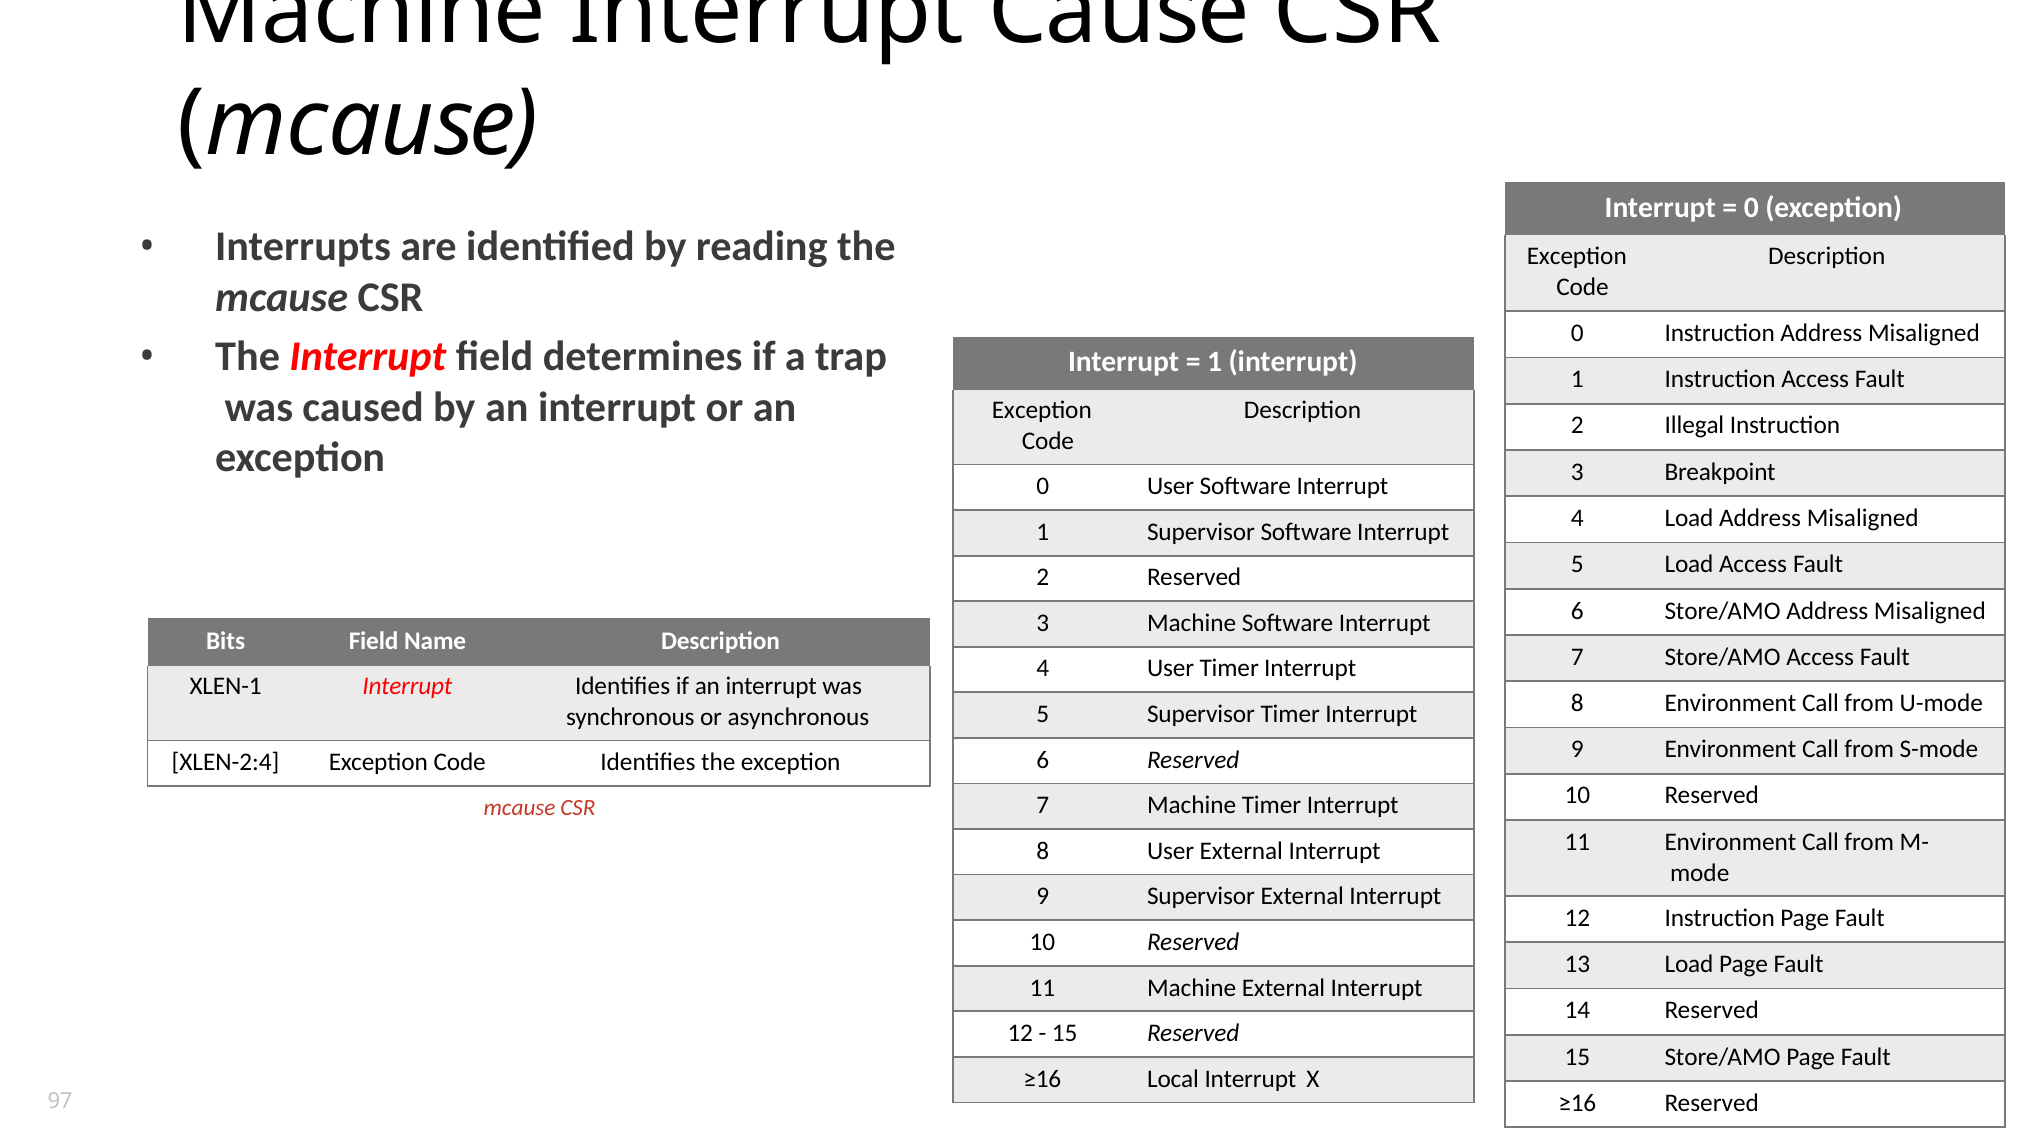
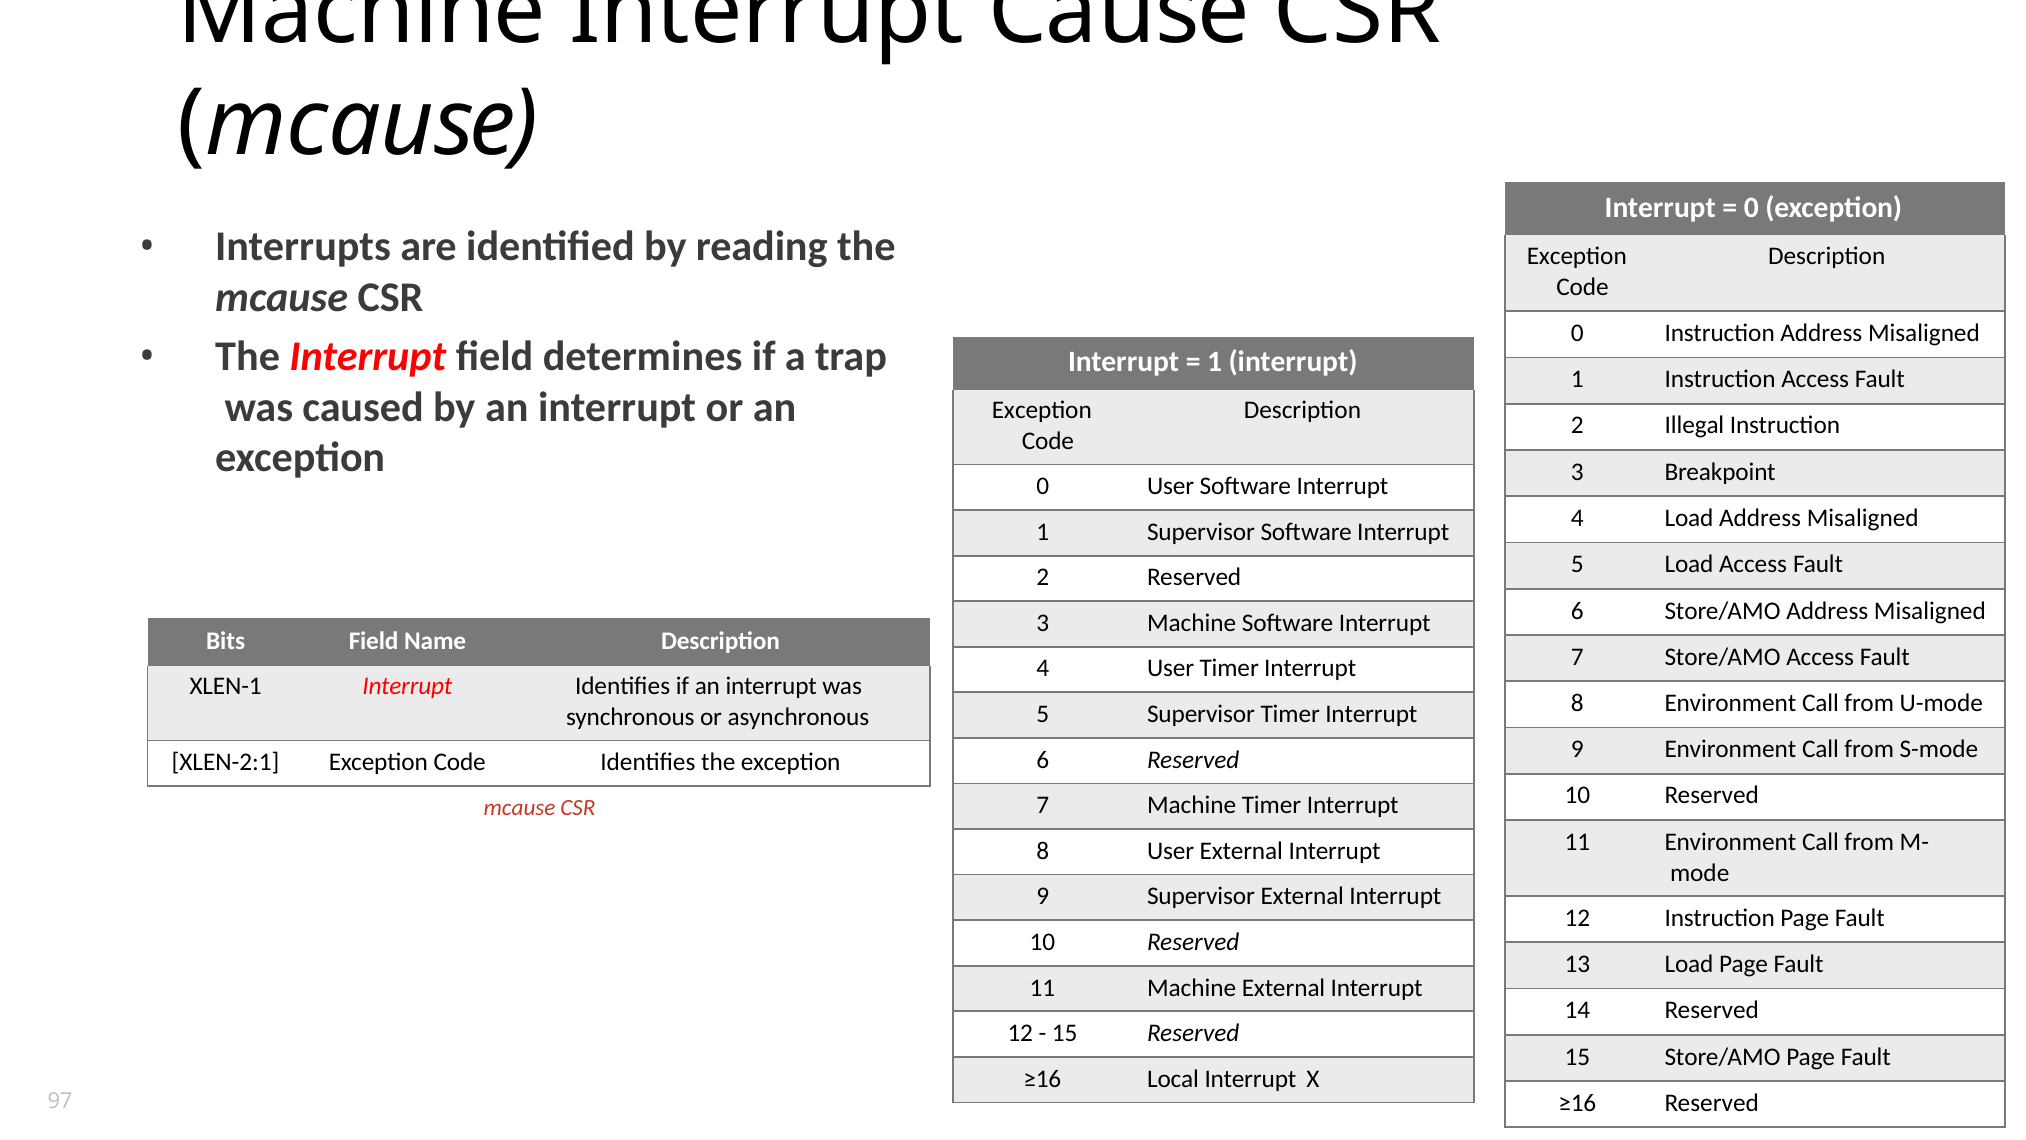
XLEN-2:4: XLEN-2:4 -> XLEN-2:1
